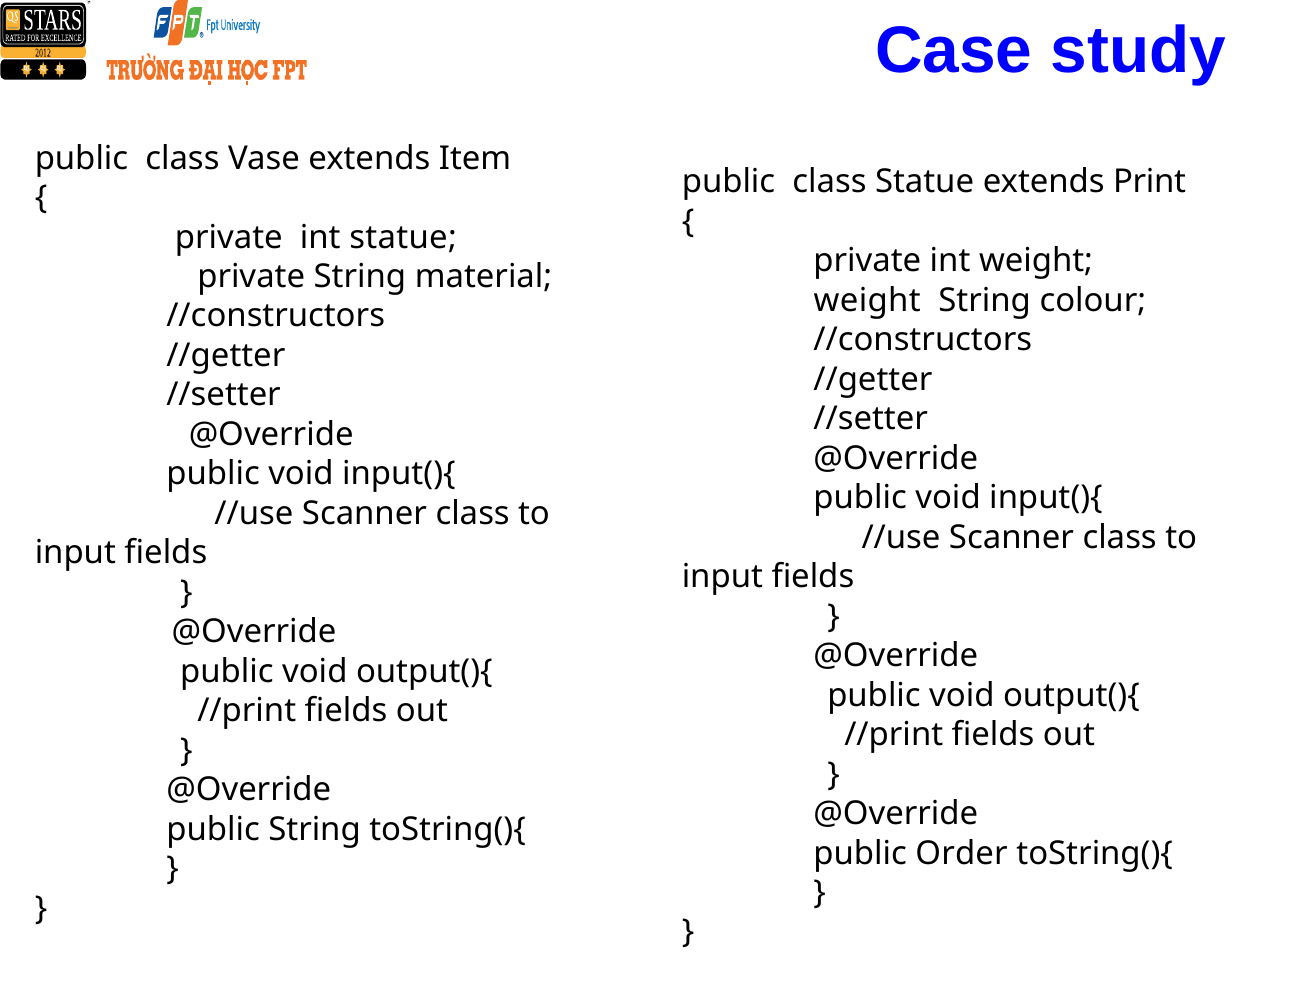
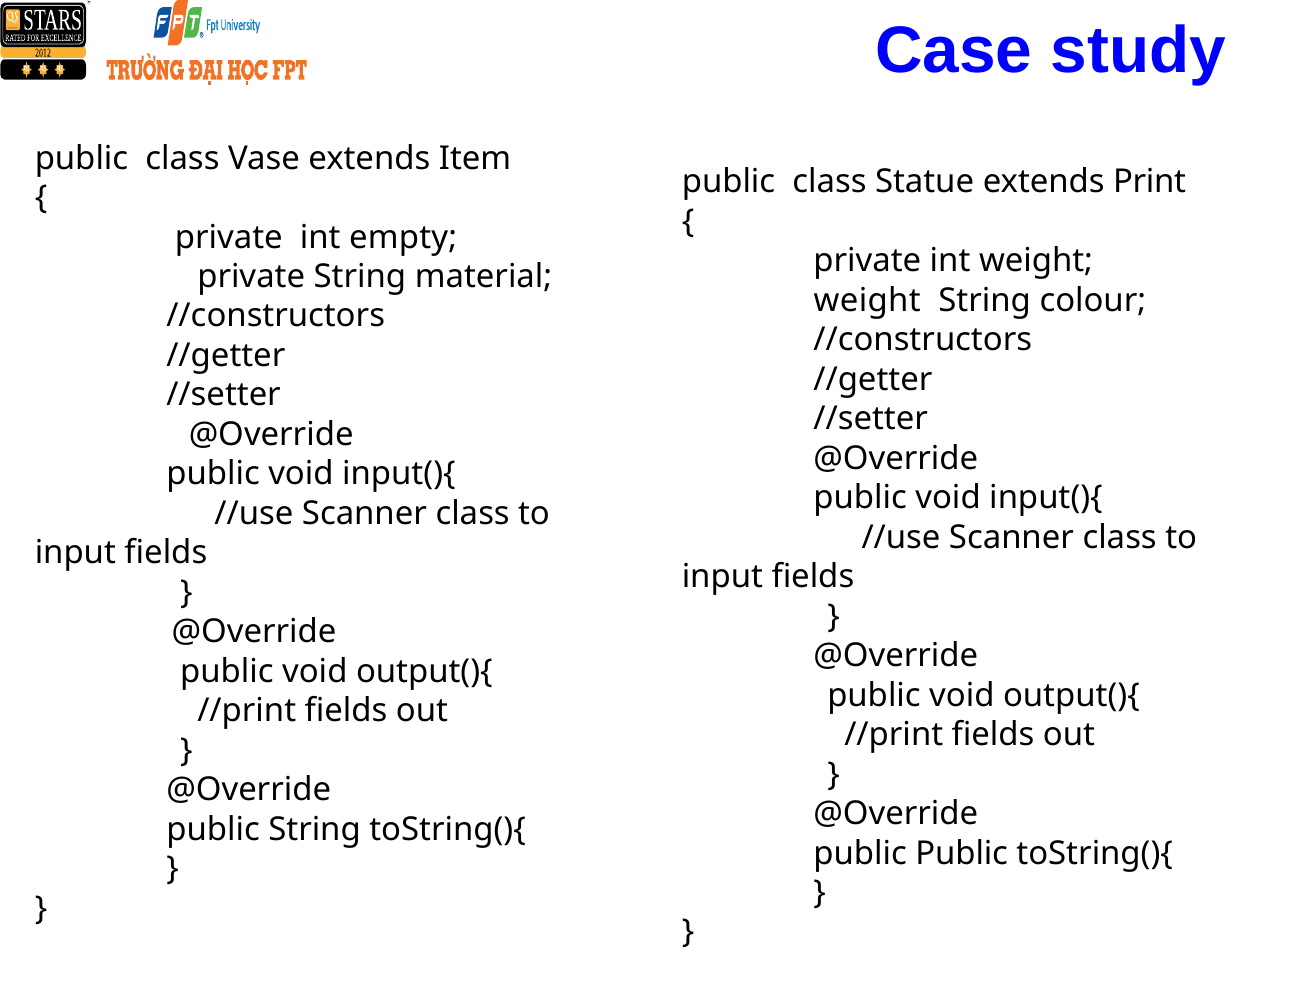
int statue: statue -> empty
public Order: Order -> Public
